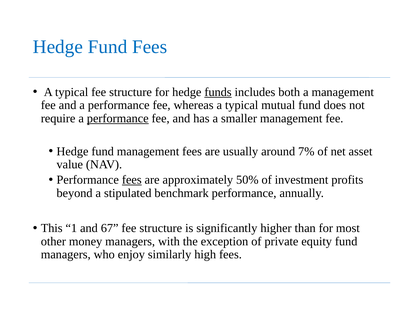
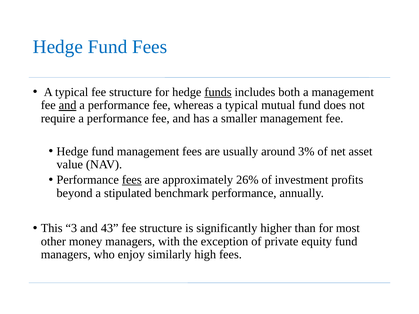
and at (68, 105) underline: none -> present
performance at (118, 118) underline: present -> none
7%: 7% -> 3%
50%: 50% -> 26%
1: 1 -> 3
67: 67 -> 43
